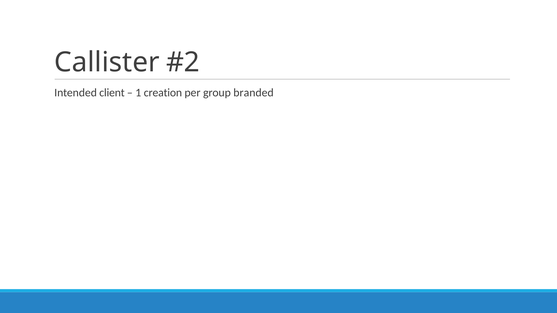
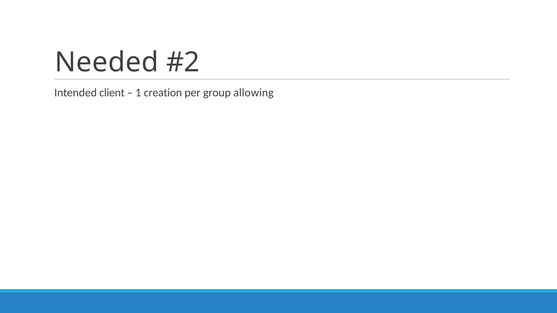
Callister: Callister -> Needed
branded: branded -> allowing
